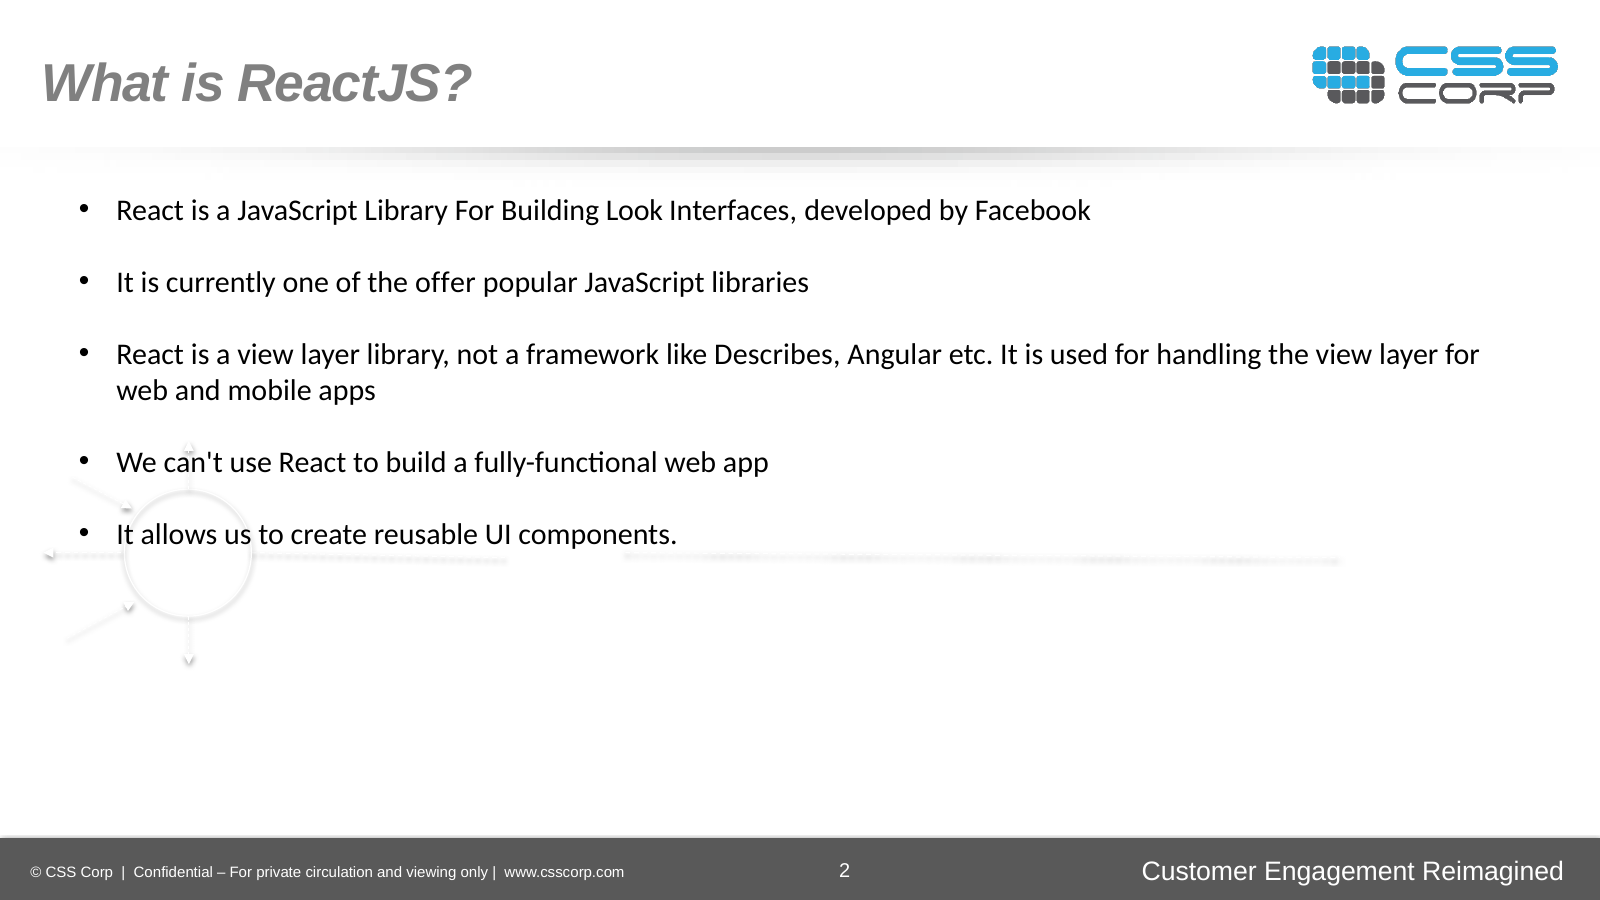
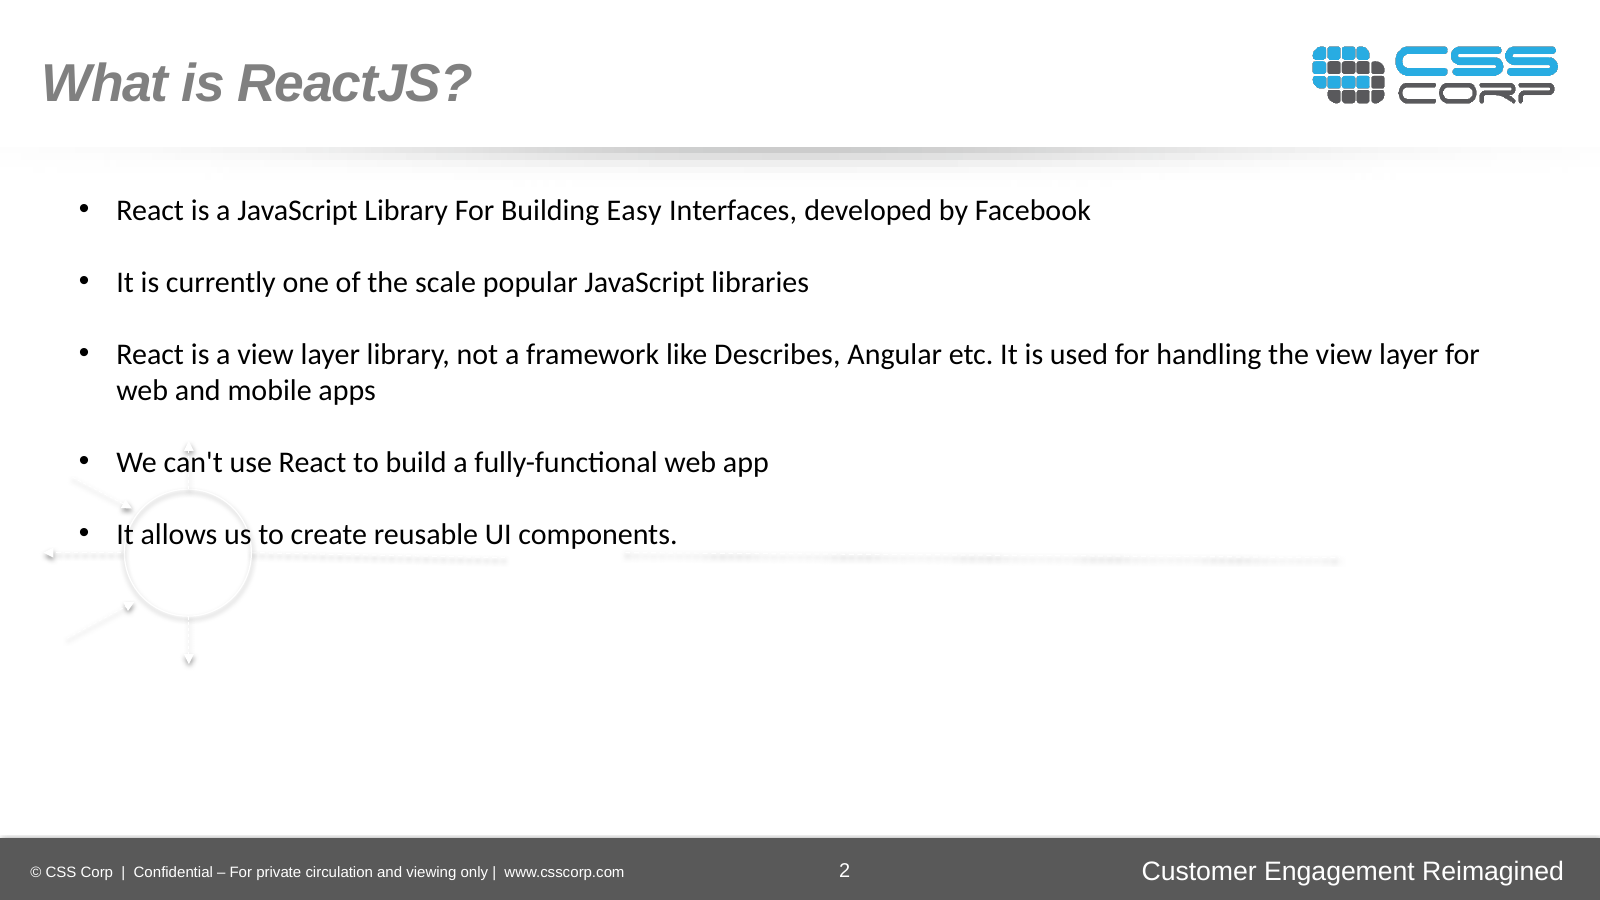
Look: Look -> Easy
offer: offer -> scale
